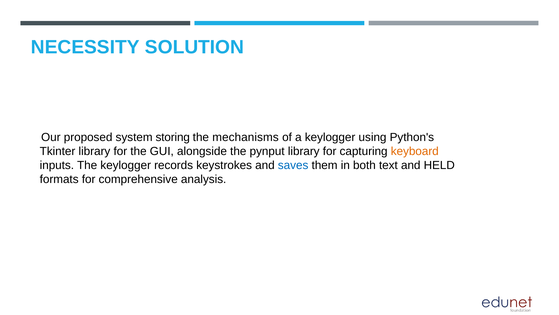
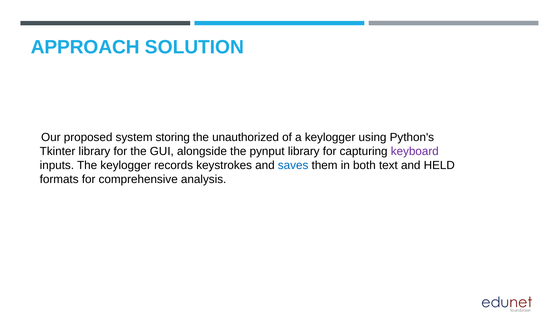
NECESSITY: NECESSITY -> APPROACH
mechanisms: mechanisms -> unauthorized
keyboard colour: orange -> purple
